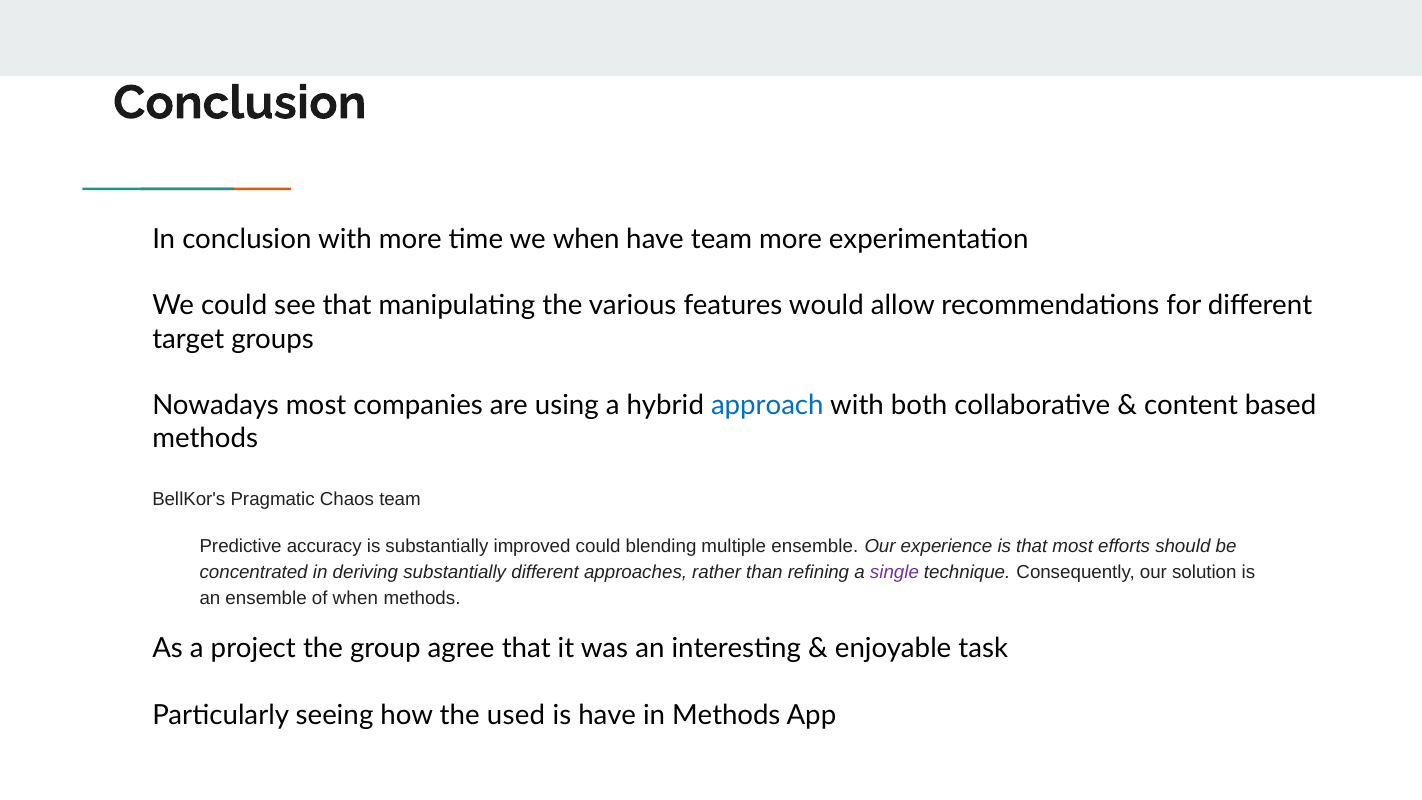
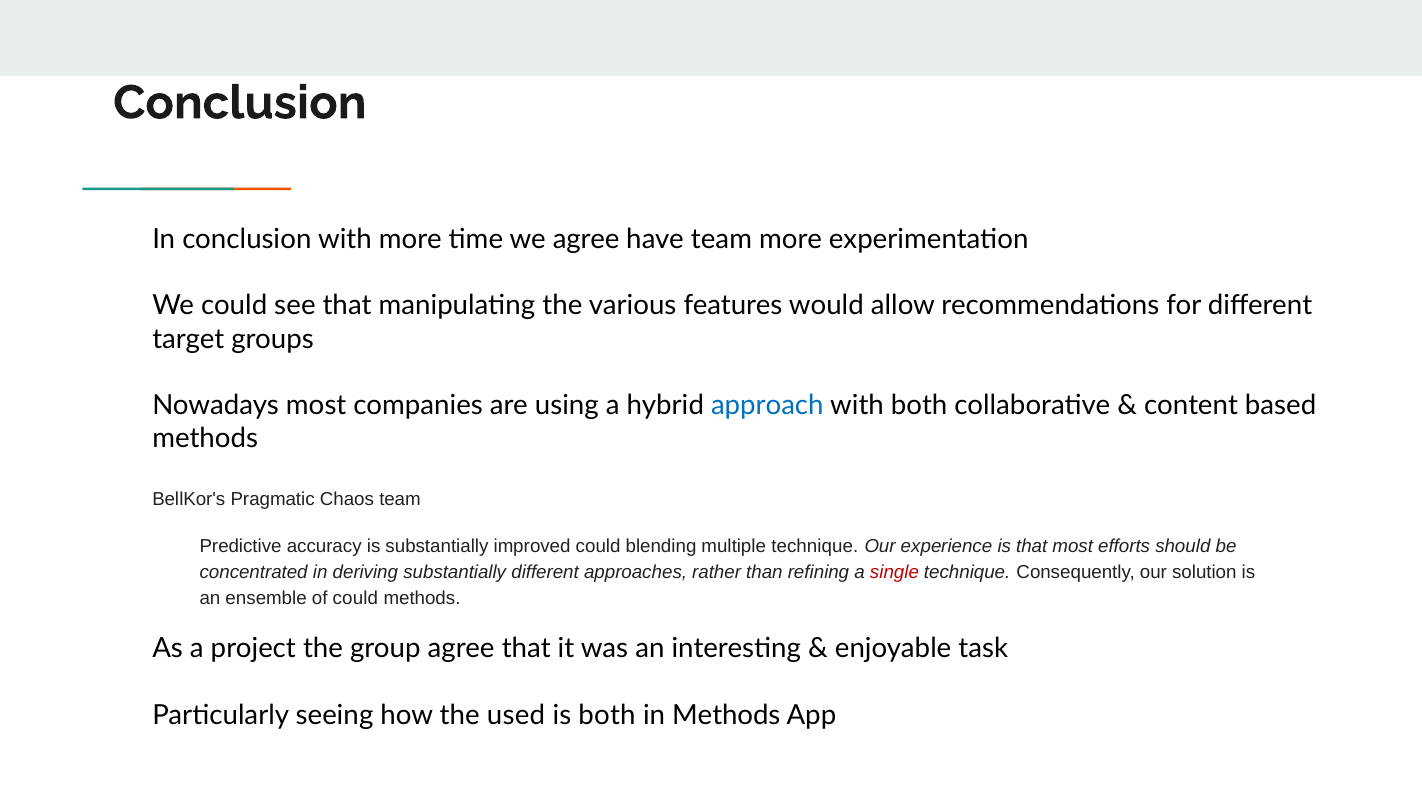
we when: when -> agree
multiple ensemble: ensemble -> technique
single colour: purple -> red
of when: when -> could
is have: have -> both
